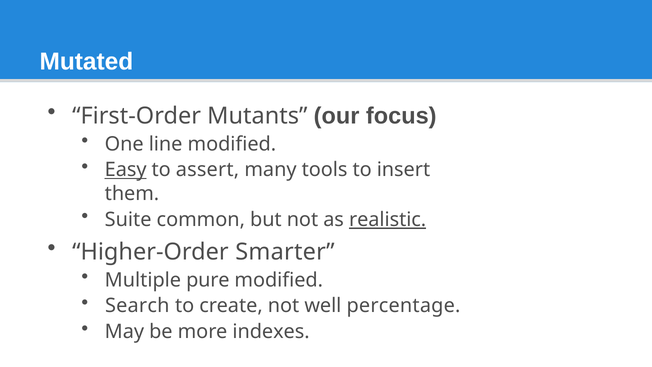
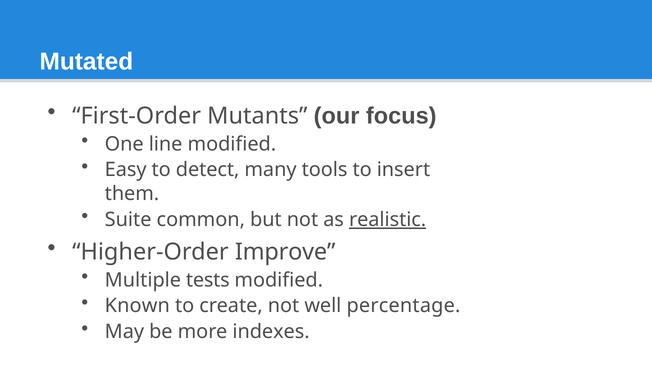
Easy underline: present -> none
assert: assert -> detect
Smarter: Smarter -> Improve
pure: pure -> tests
Search: Search -> Known
